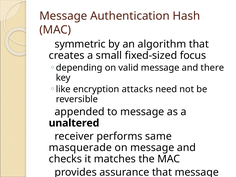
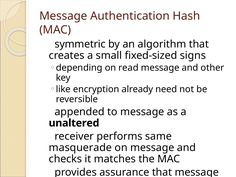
focus: focus -> signs
valid: valid -> read
there: there -> other
attacks: attacks -> already
